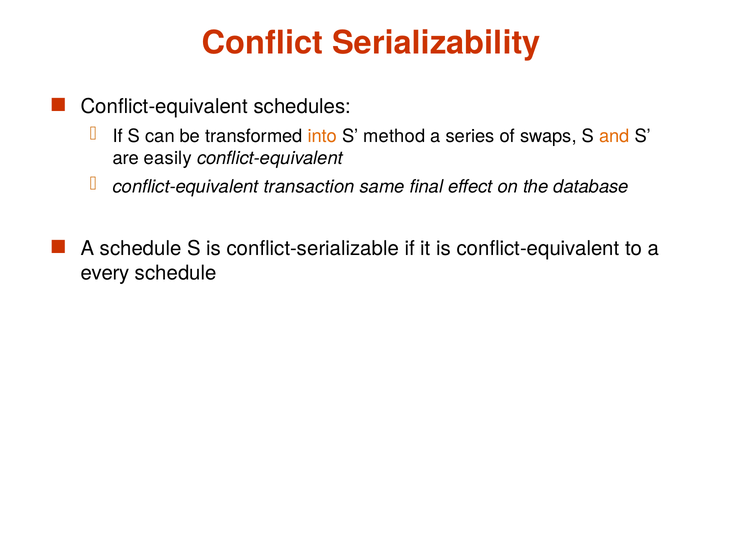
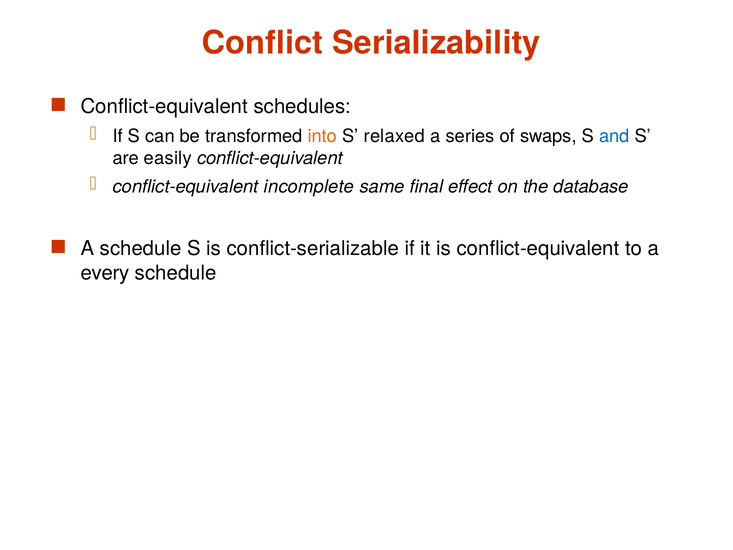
method: method -> relaxed
and colour: orange -> blue
transaction: transaction -> incomplete
